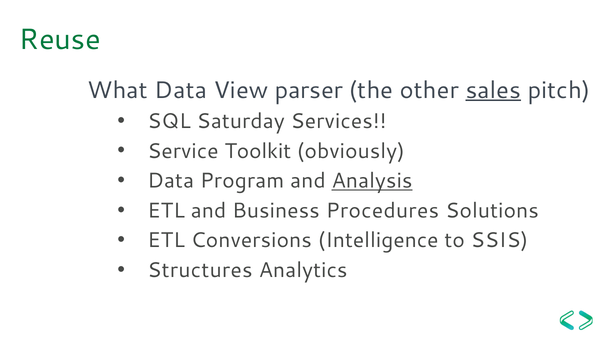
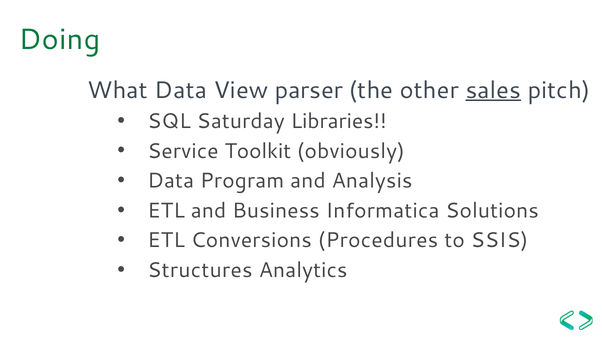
Reuse: Reuse -> Doing
Services: Services -> Libraries
Analysis underline: present -> none
Procedures: Procedures -> Informatica
Intelligence: Intelligence -> Procedures
